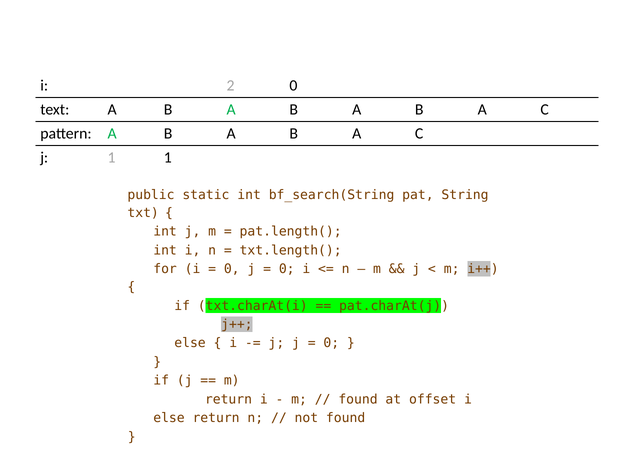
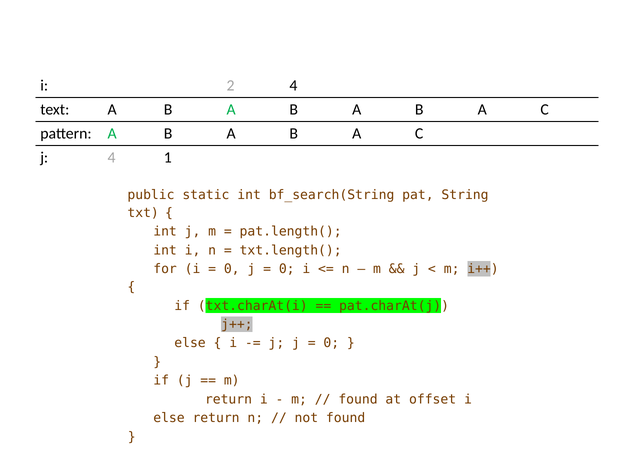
2 0: 0 -> 4
j 1: 1 -> 4
